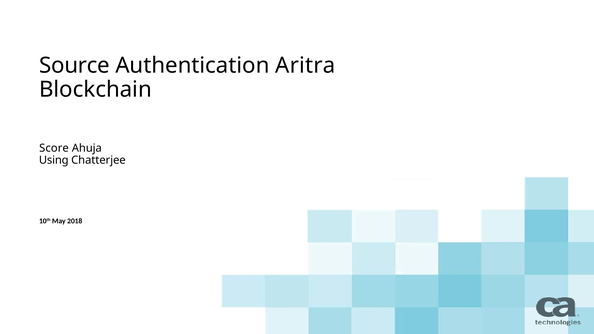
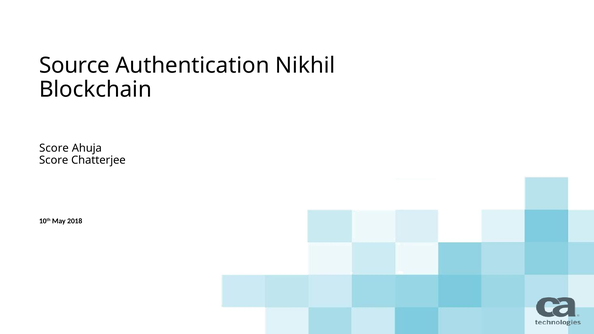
Aritra: Aritra -> Nikhil
Using at (54, 160): Using -> Score
